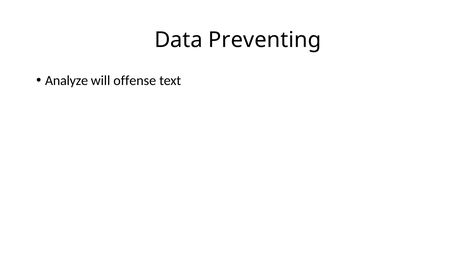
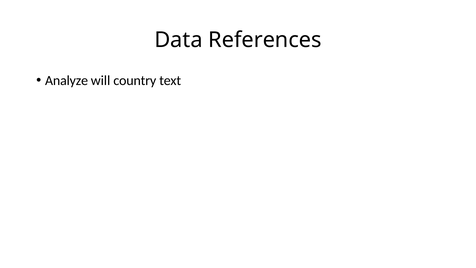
Preventing: Preventing -> References
offense: offense -> country
